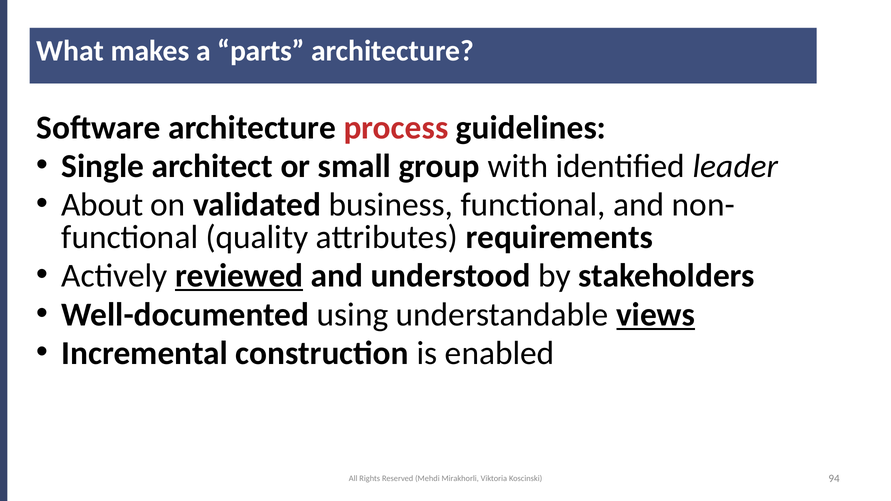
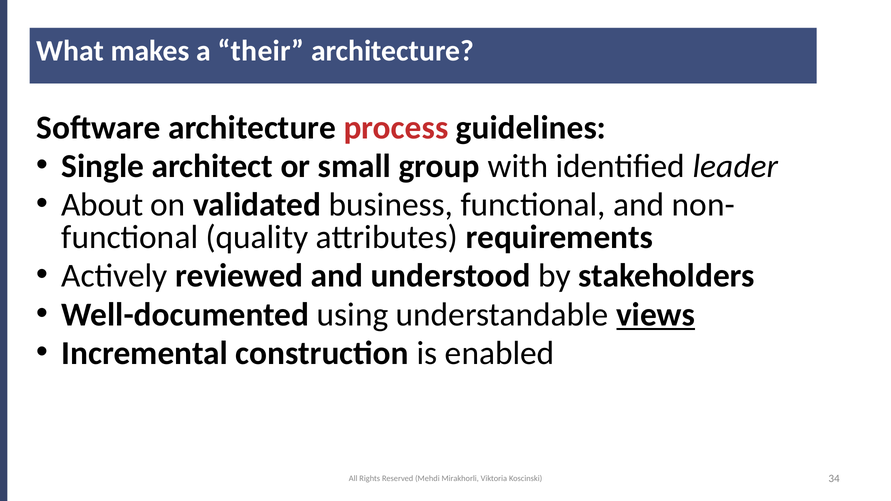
parts: parts -> their
reviewed underline: present -> none
94: 94 -> 34
